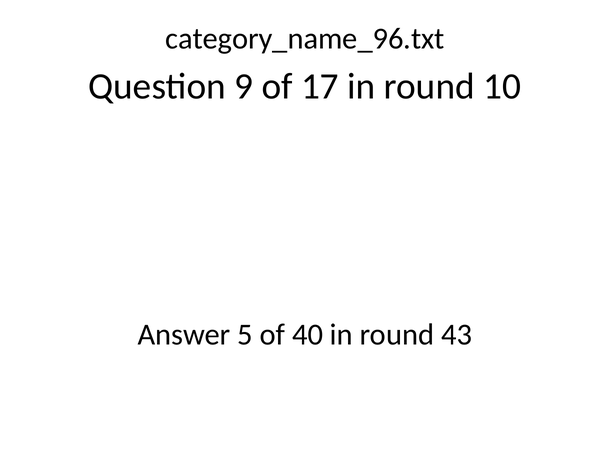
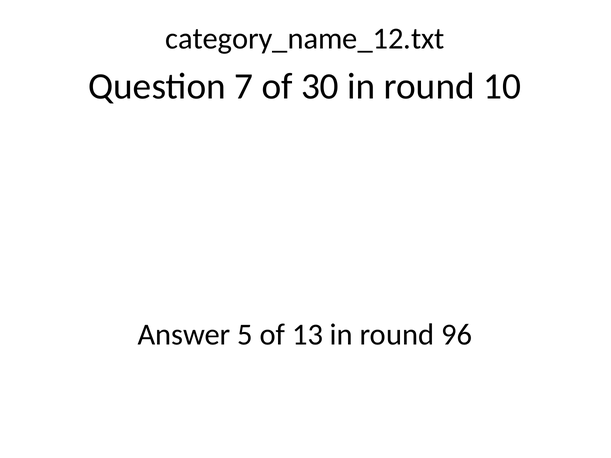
category_name_96.txt: category_name_96.txt -> category_name_12.txt
9: 9 -> 7
17: 17 -> 30
40: 40 -> 13
43: 43 -> 96
